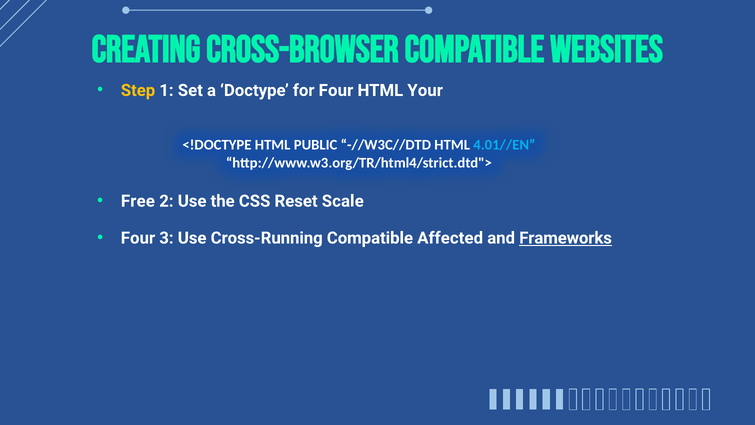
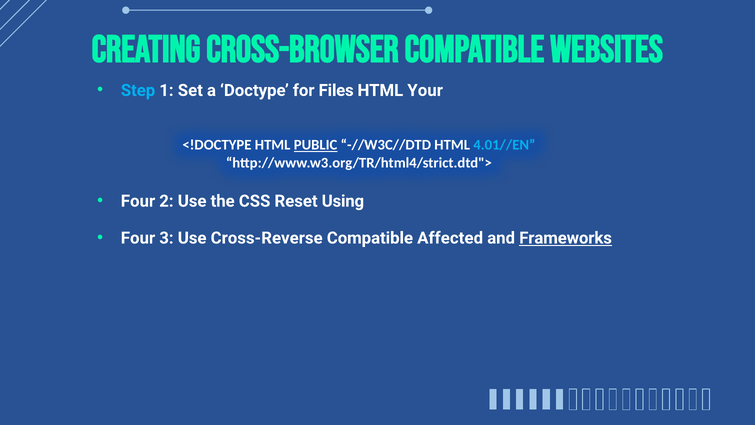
Step colour: yellow -> light blue
for Four: Four -> Files
PUBLIC underline: none -> present
Free at (138, 201): Free -> Four
Scale: Scale -> Using
Cross-Running: Cross-Running -> Cross-Reverse
